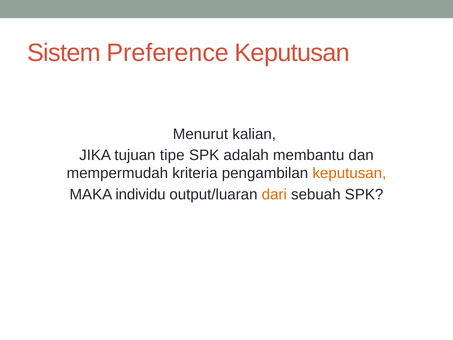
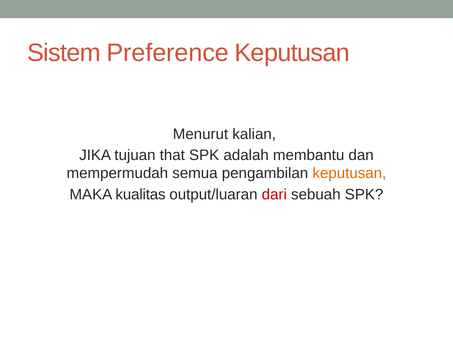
tipe: tipe -> that
kriteria: kriteria -> semua
individu: individu -> kualitas
dari colour: orange -> red
